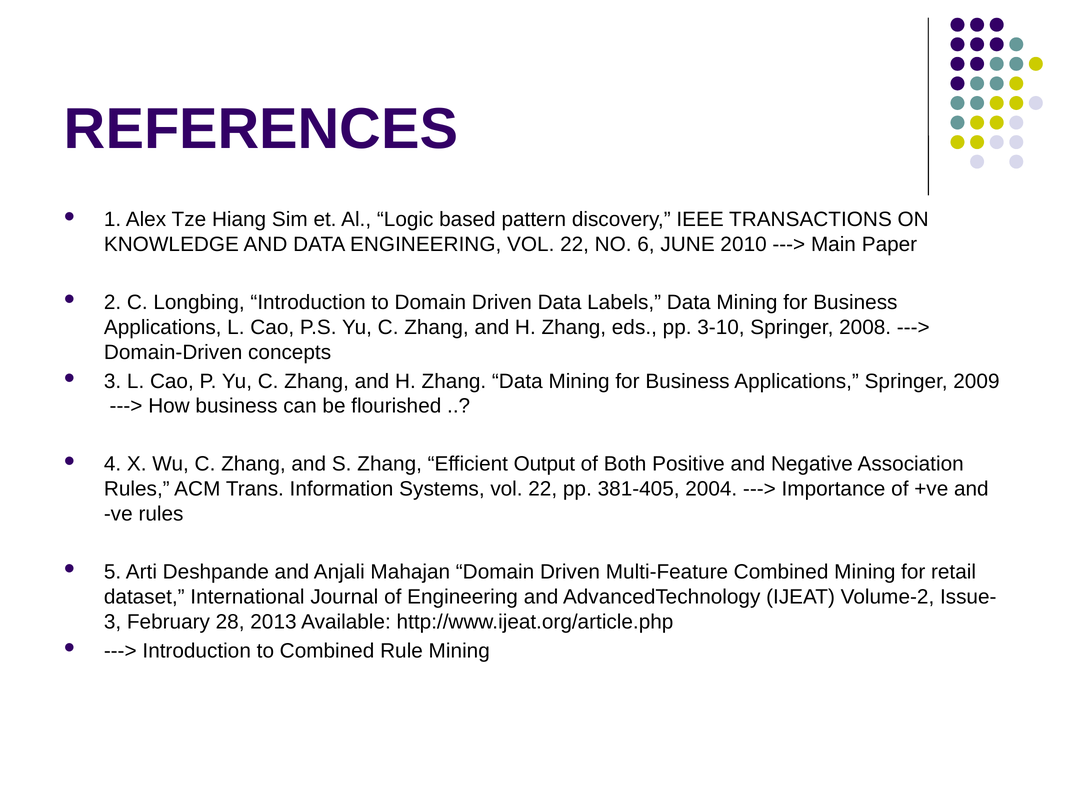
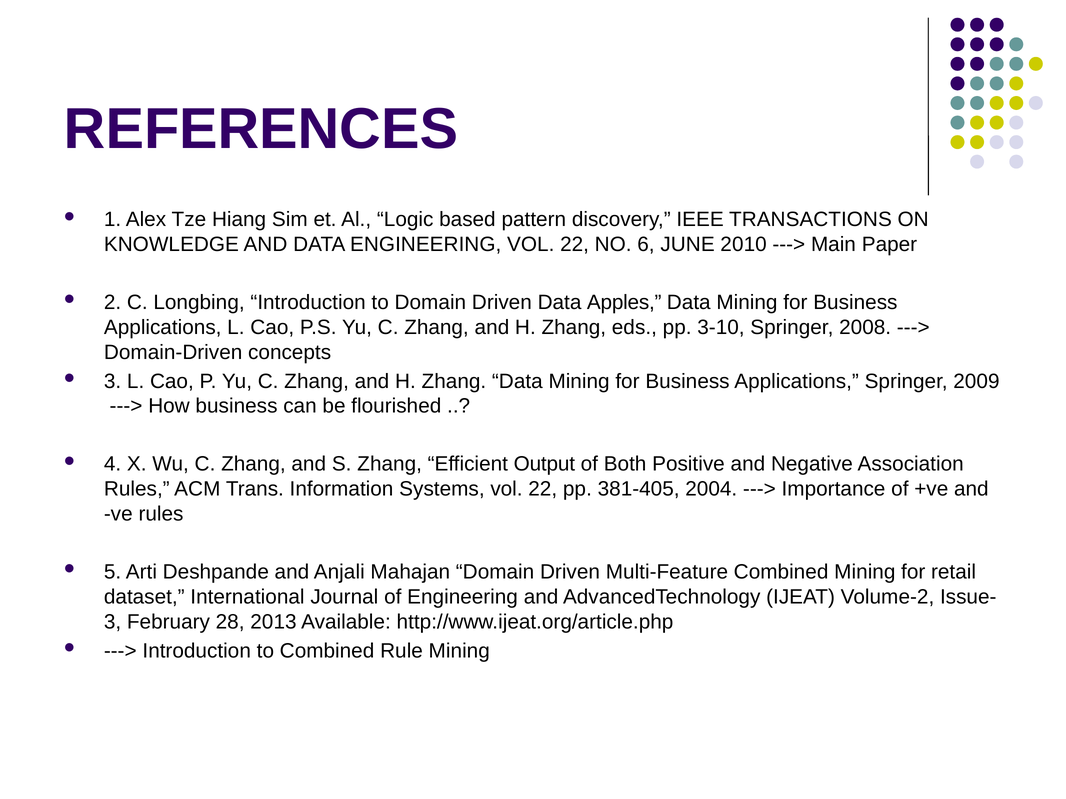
Labels: Labels -> Apples
